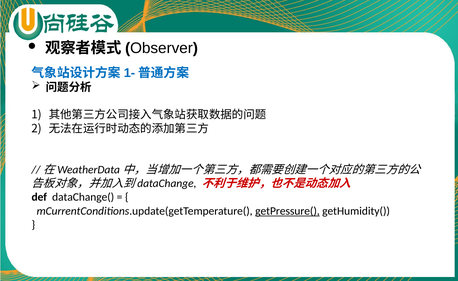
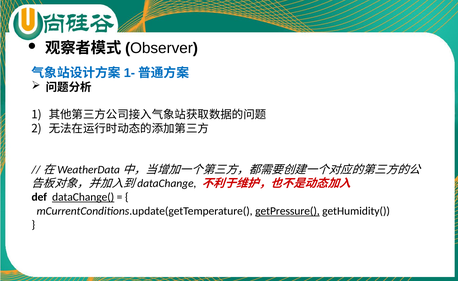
dataChange( underline: none -> present
